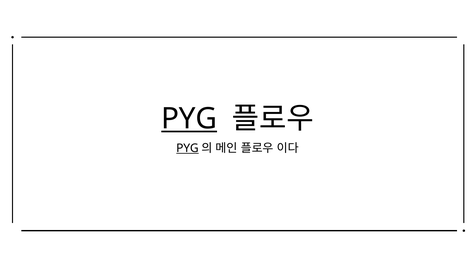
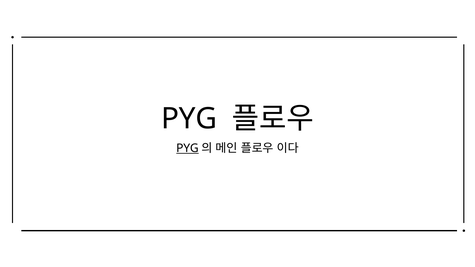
PYG at (189, 119) underline: present -> none
